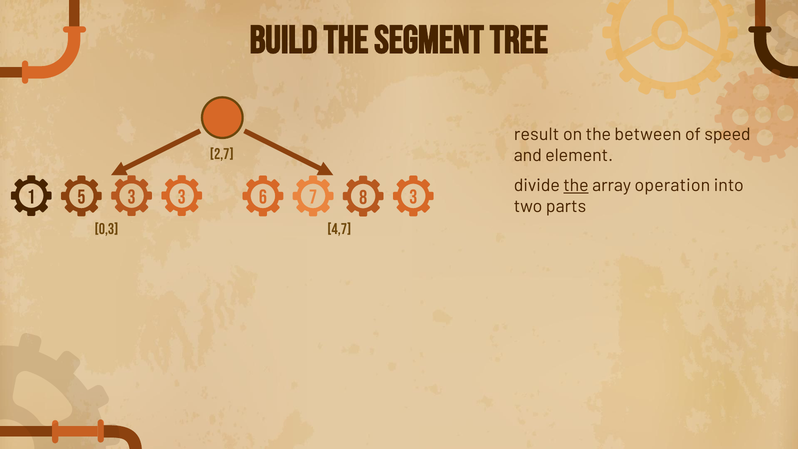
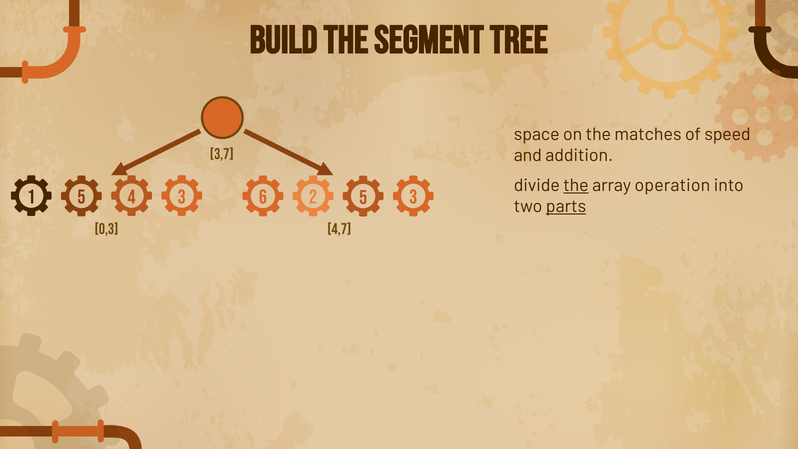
result: result -> space
between: between -> matches
element: element -> addition
2,7: 2,7 -> 3,7
5 3: 3 -> 4
7: 7 -> 2
6 8: 8 -> 5
parts underline: none -> present
